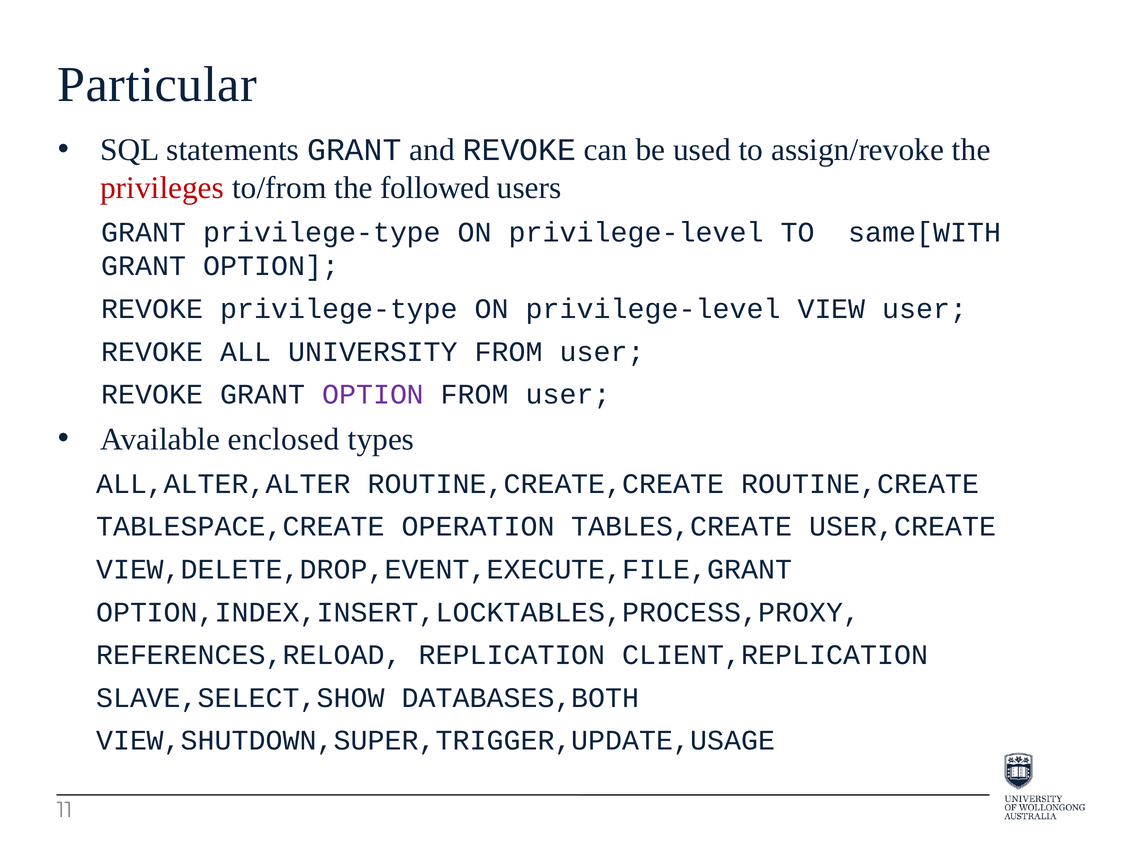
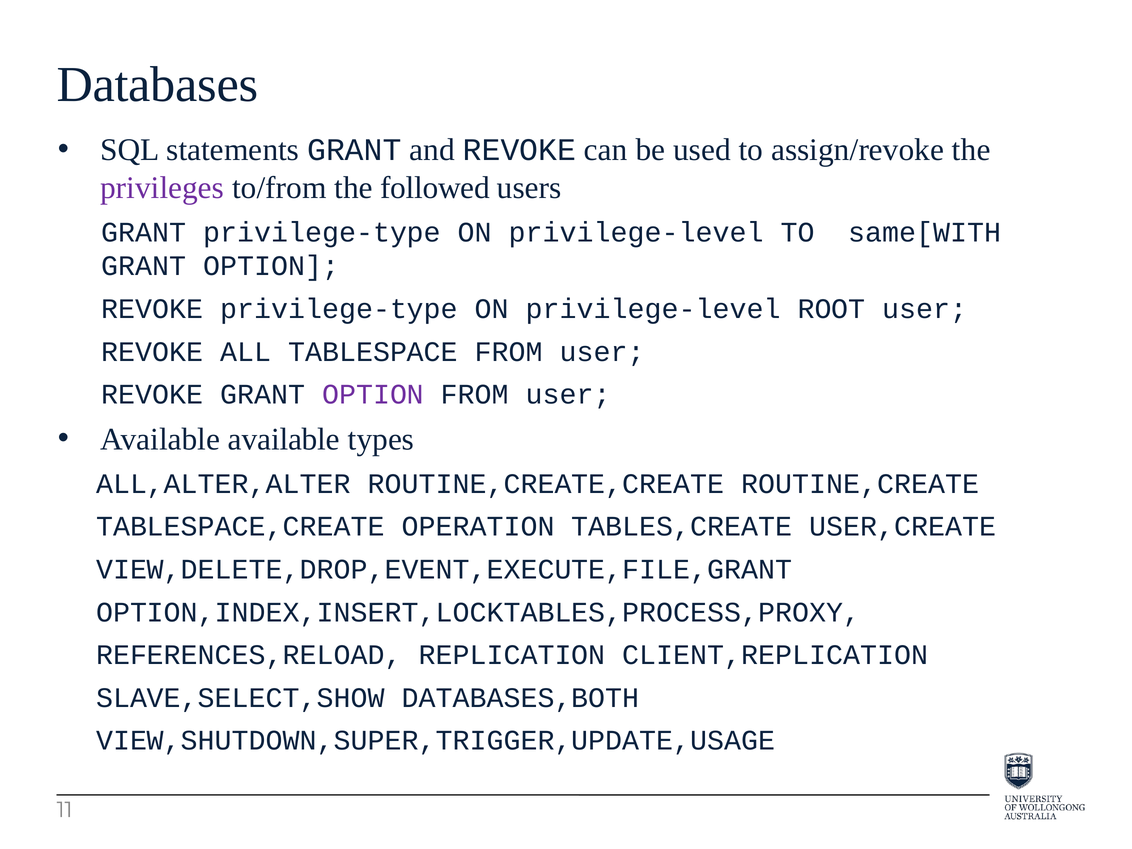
Particular: Particular -> Databases
privileges colour: red -> purple
VIEW: VIEW -> ROOT
UNIVERSITY: UNIVERSITY -> TABLESPACE
Available enclosed: enclosed -> available
